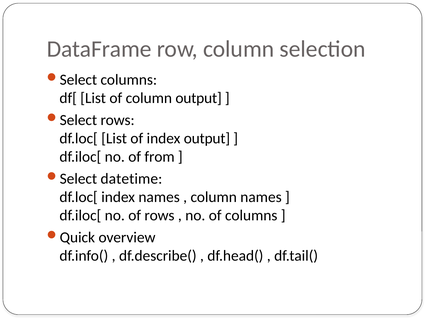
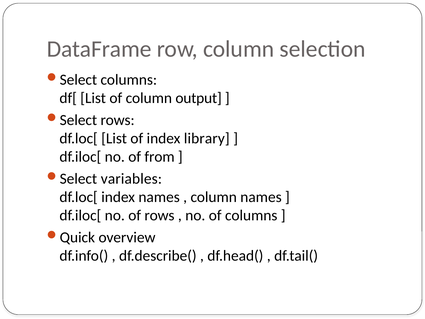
index output: output -> library
datetime: datetime -> variables
